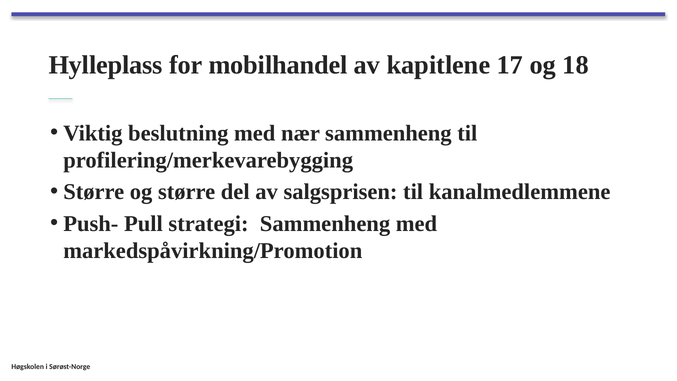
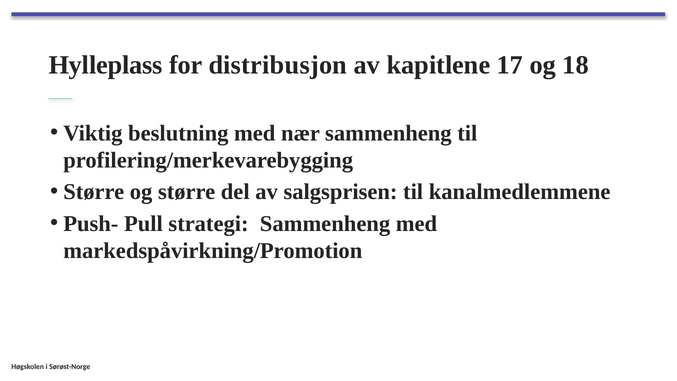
mobilhandel: mobilhandel -> distribusjon
